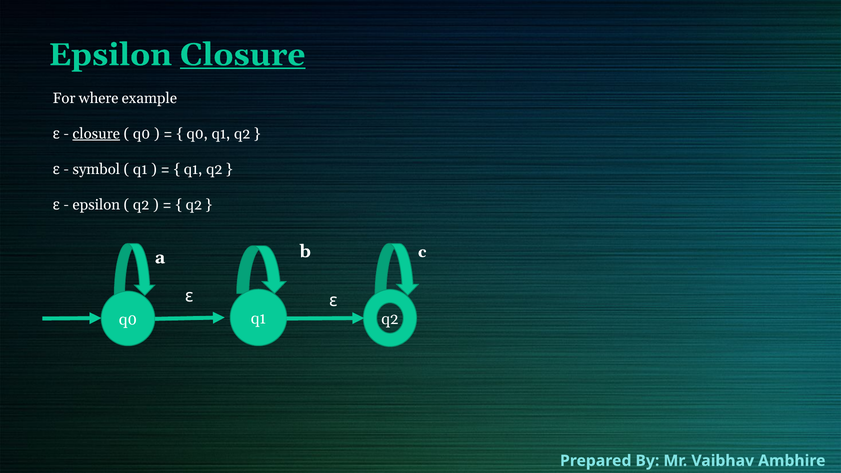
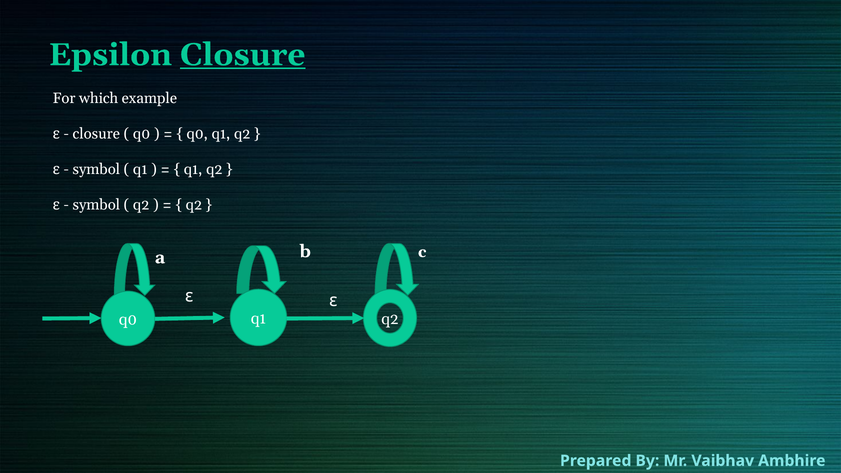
where: where -> which
closure at (96, 134) underline: present -> none
epsilon at (96, 205): epsilon -> symbol
